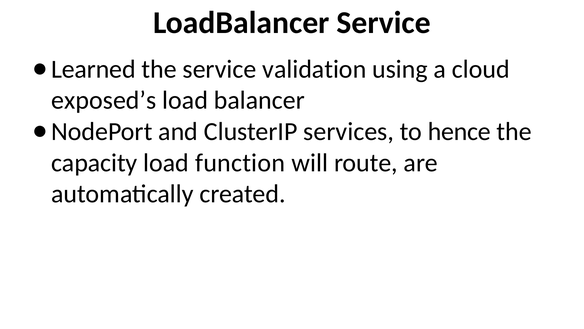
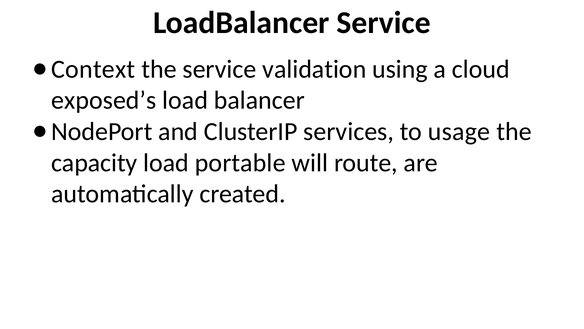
Learned: Learned -> Context
hence: hence -> usage
function: function -> portable
